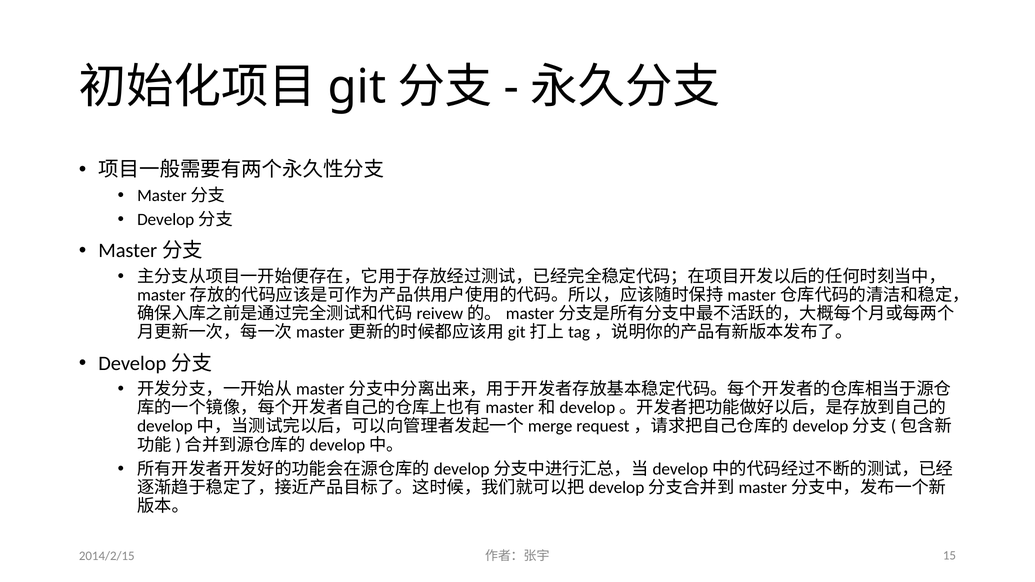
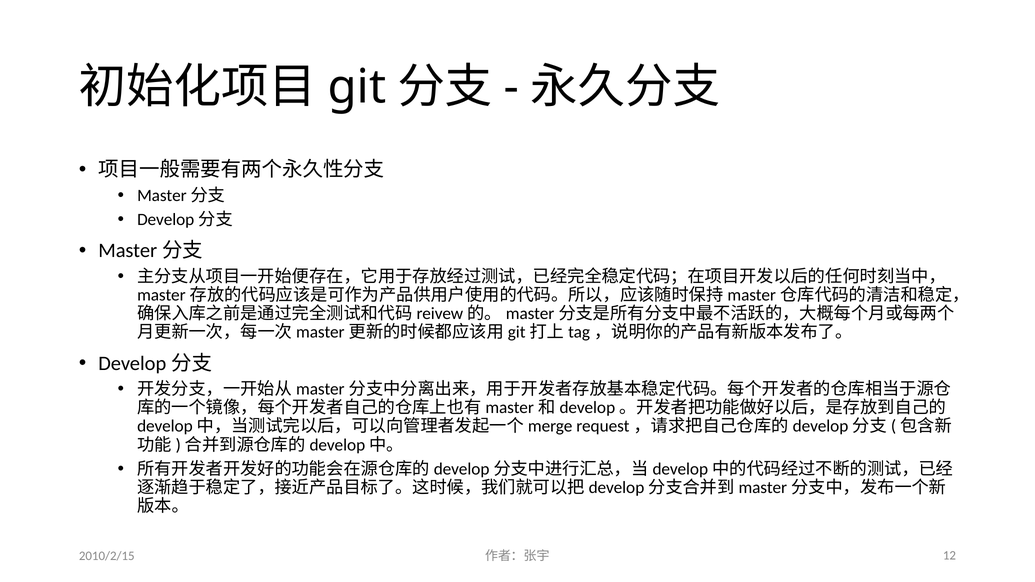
2014/2/15: 2014/2/15 -> 2010/2/15
15: 15 -> 12
